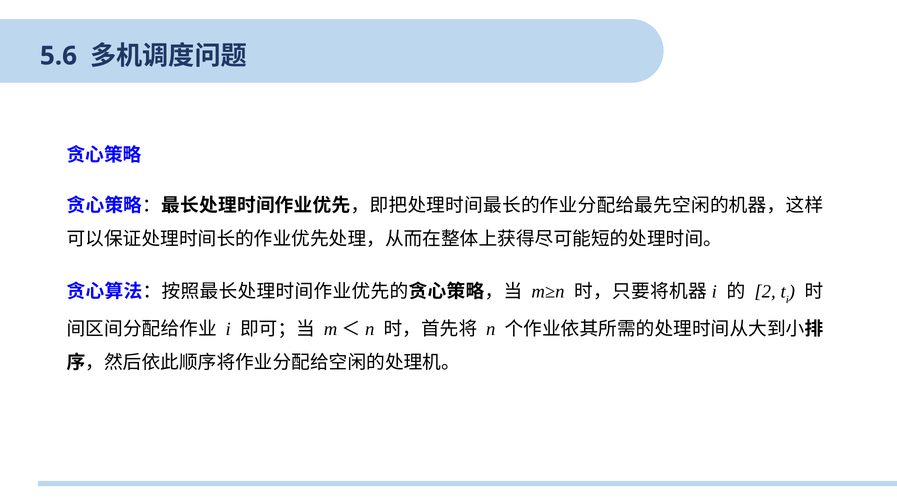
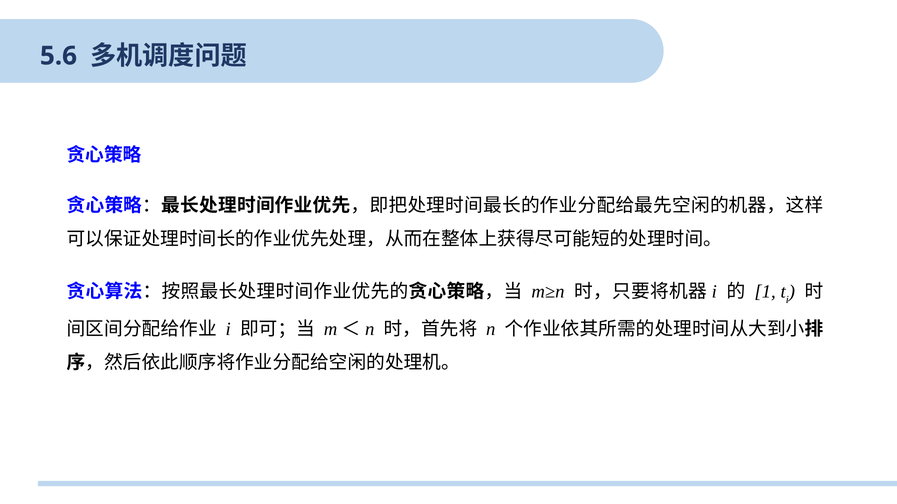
2: 2 -> 1
